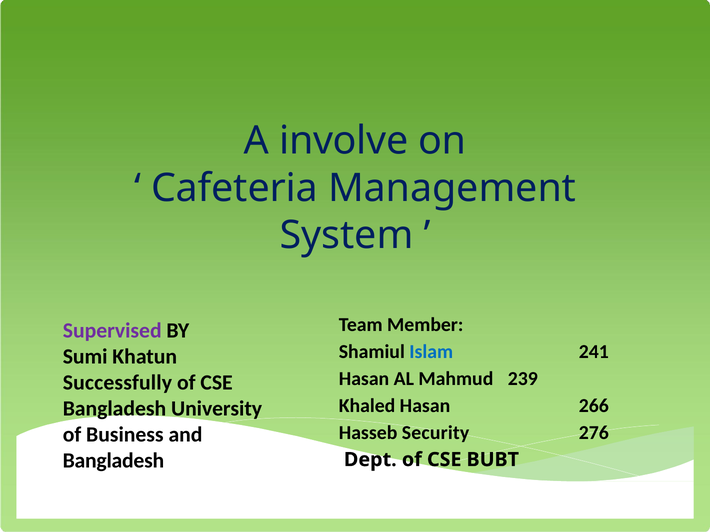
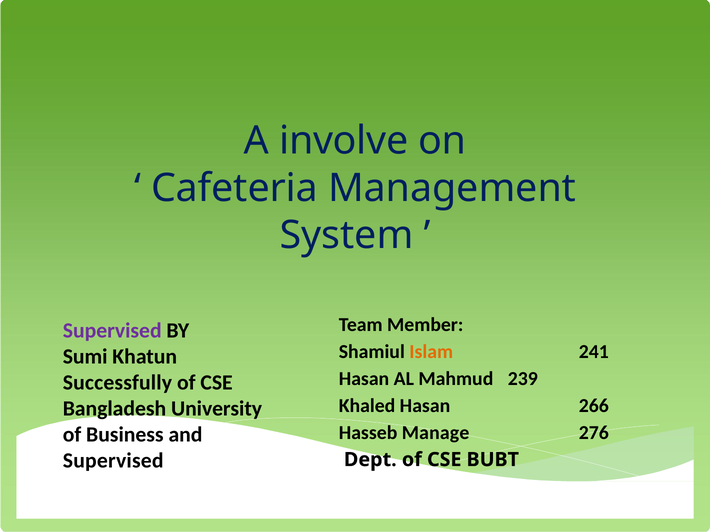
Islam colour: blue -> orange
Security: Security -> Manage
Bangladesh at (113, 461): Bangladesh -> Supervised
